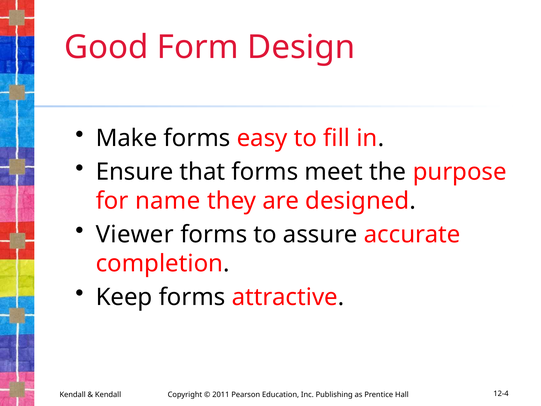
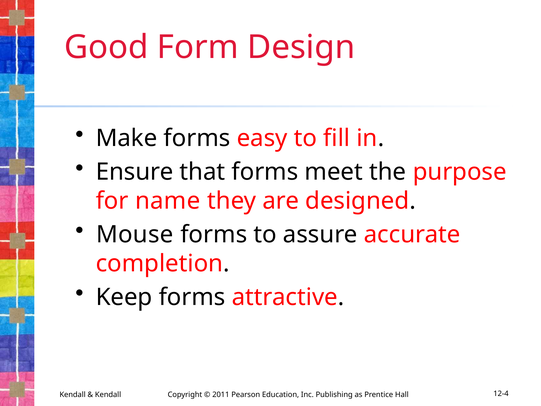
Viewer: Viewer -> Mouse
